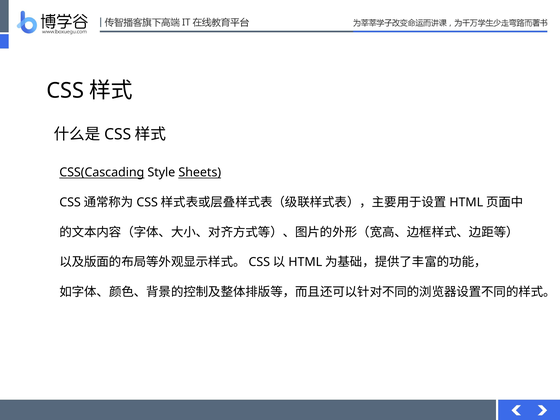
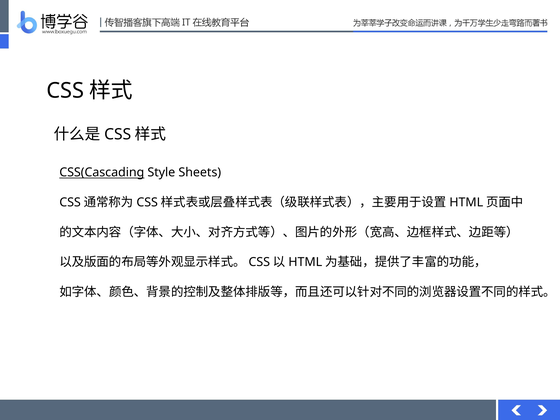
Sheets underline: present -> none
